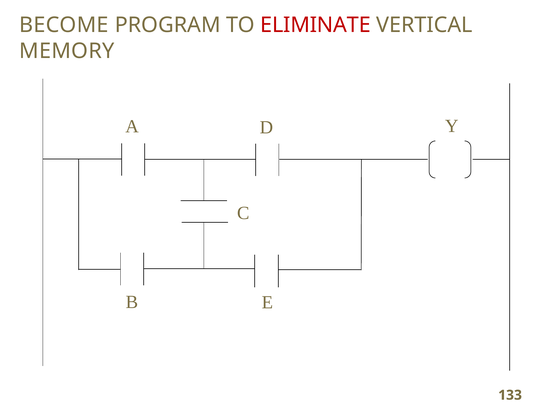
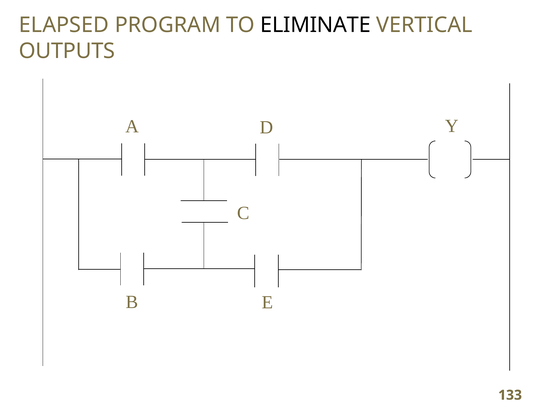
BECOME: BECOME -> ELAPSED
ELIMINATE colour: red -> black
MEMORY: MEMORY -> OUTPUTS
